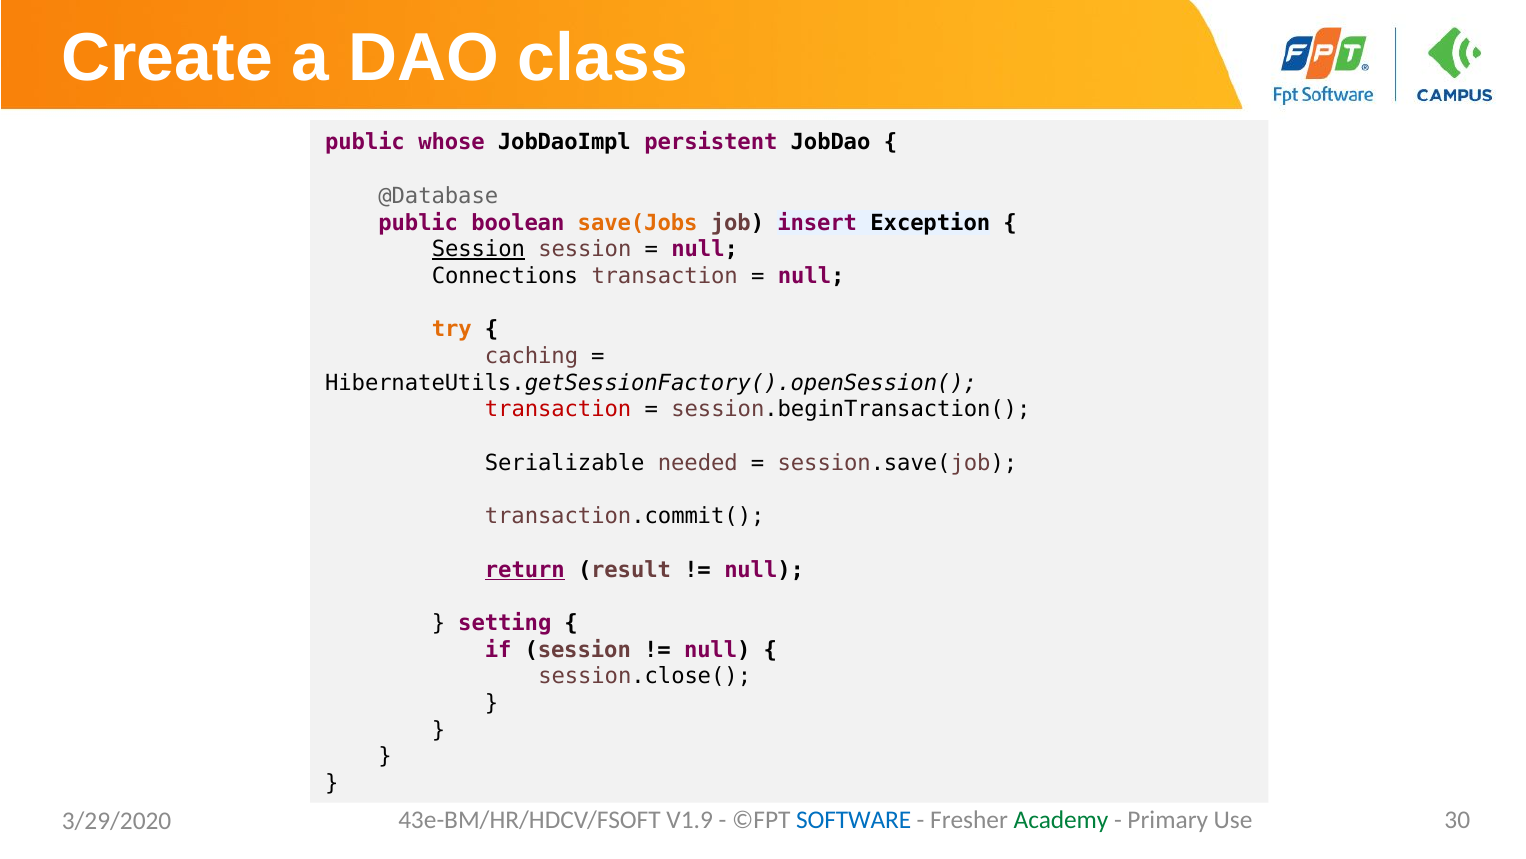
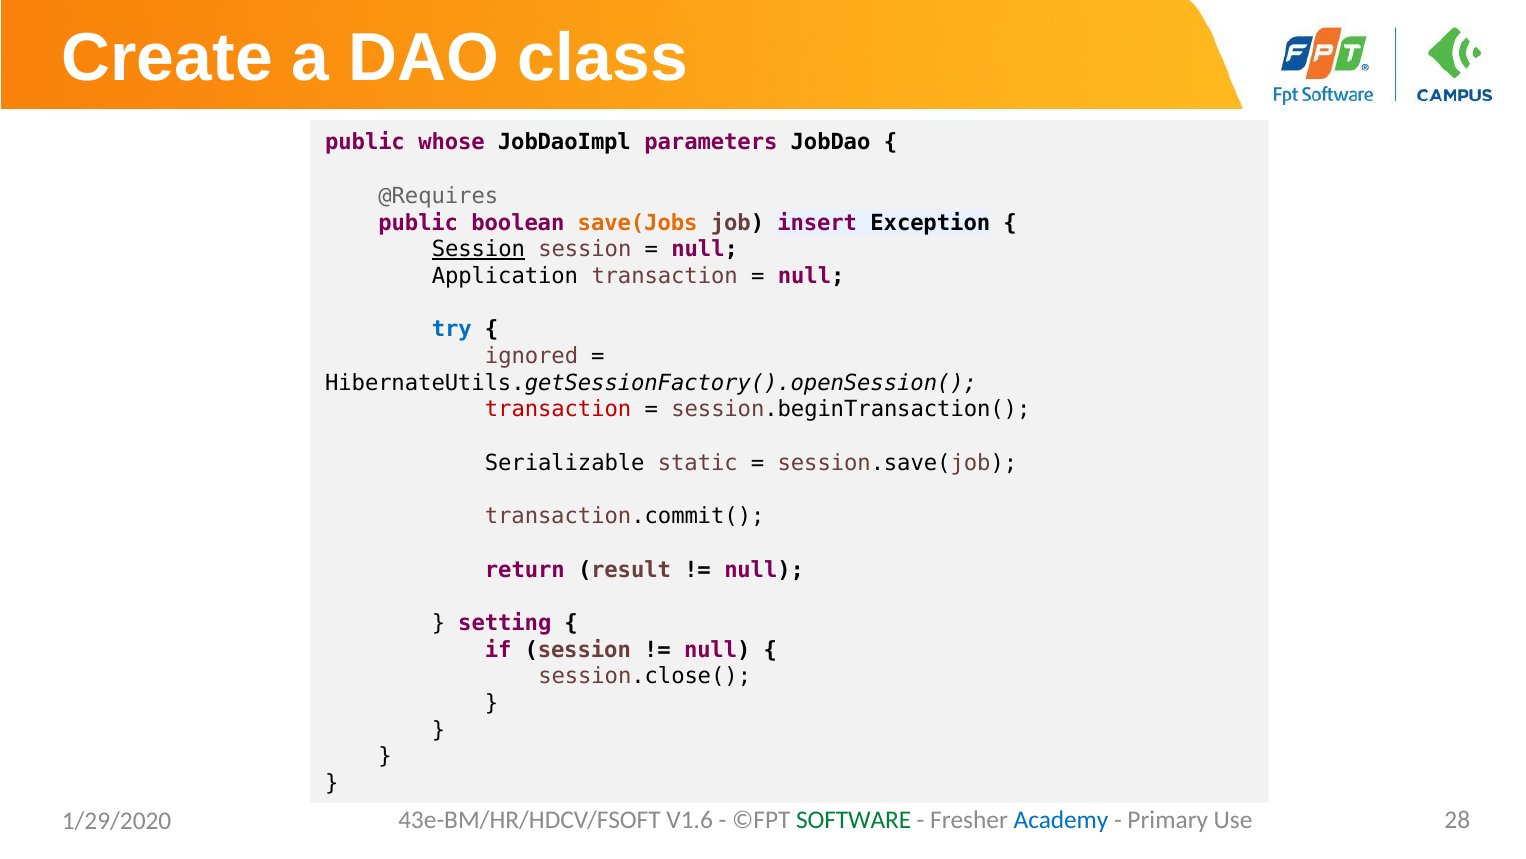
persistent: persistent -> parameters
@Database: @Database -> @Requires
Connections: Connections -> Application
try colour: orange -> blue
caching: caching -> ignored
needed: needed -> static
return underline: present -> none
V1.9: V1.9 -> V1.6
SOFTWARE colour: blue -> green
Academy colour: green -> blue
30: 30 -> 28
3/29/2020: 3/29/2020 -> 1/29/2020
